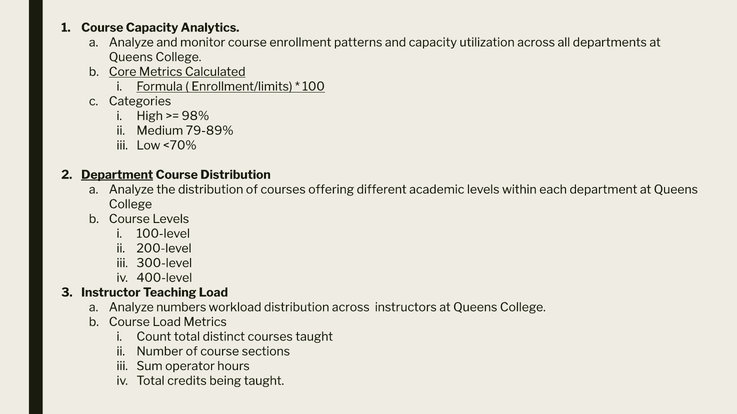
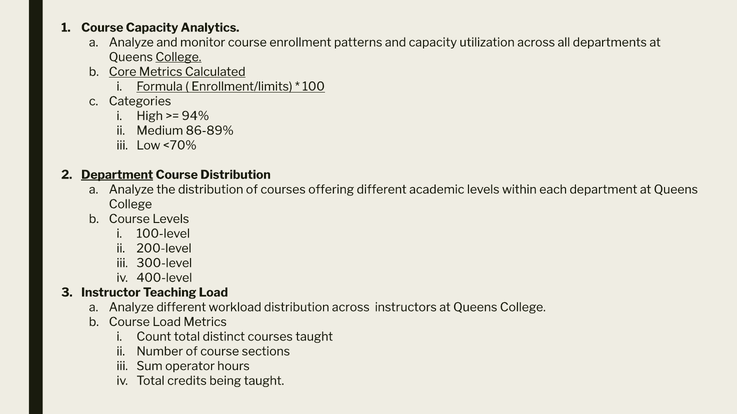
College at (178, 57) underline: none -> present
98%: 98% -> 94%
79-89%: 79-89% -> 86-89%
Analyze numbers: numbers -> different
